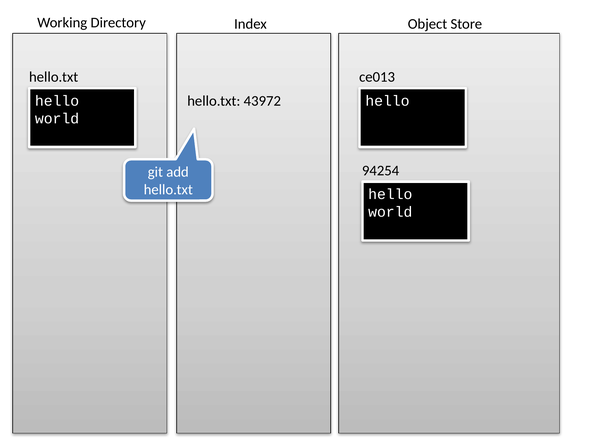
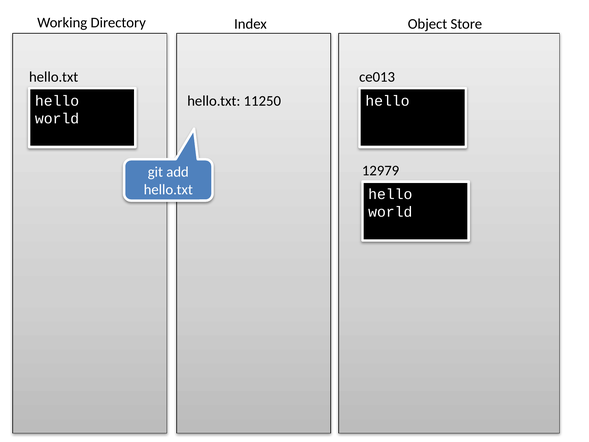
43972: 43972 -> 11250
94254: 94254 -> 12979
